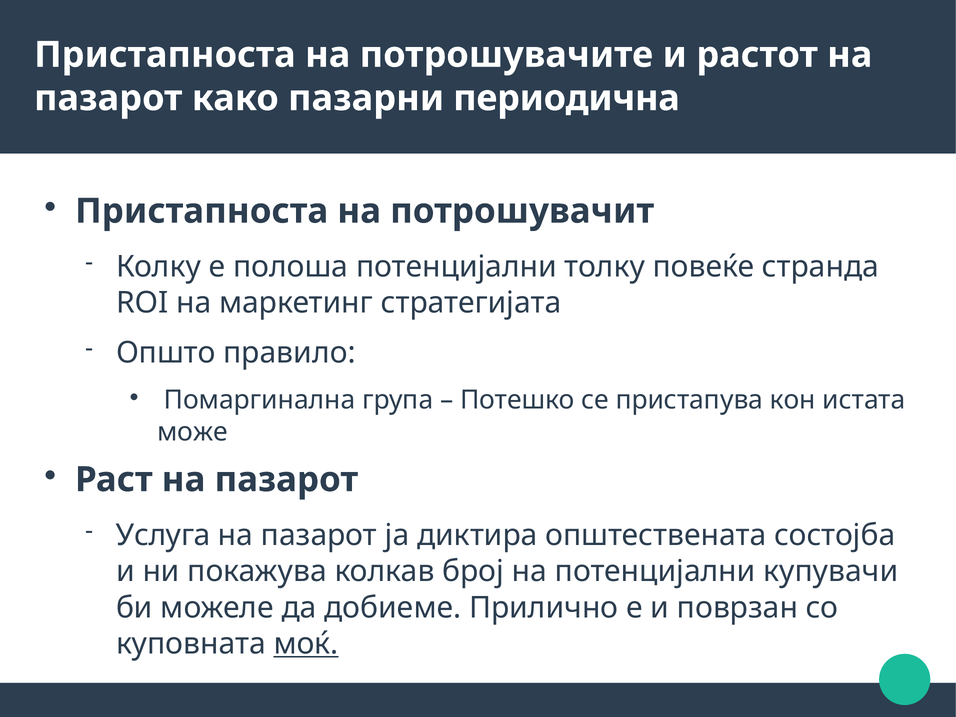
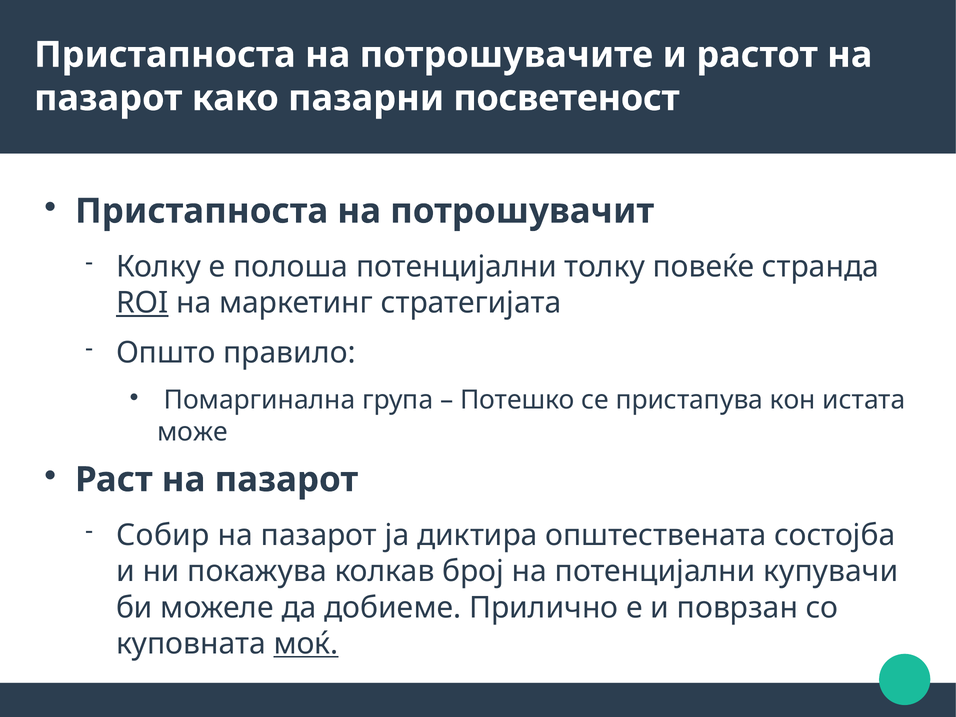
периодична: периодична -> посветеност
ROI underline: none -> present
Услуга: Услуга -> Собир
